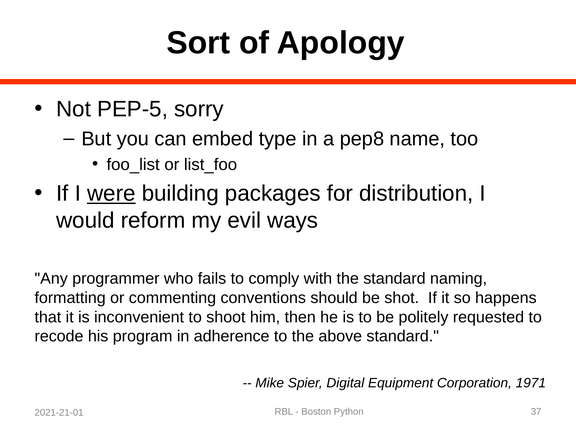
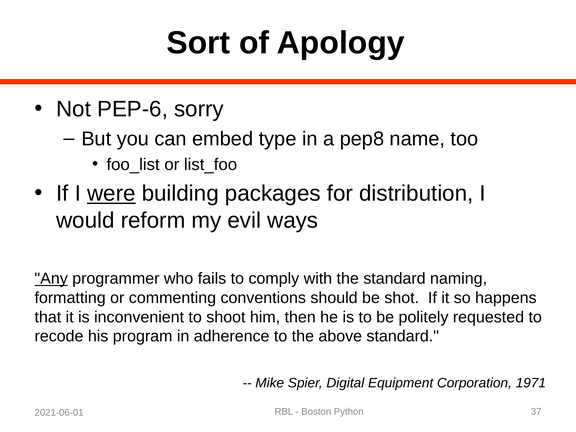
PEP-5: PEP-5 -> PEP-6
Any underline: none -> present
2021-21-01: 2021-21-01 -> 2021-06-01
